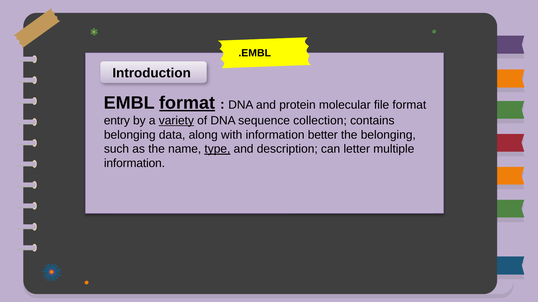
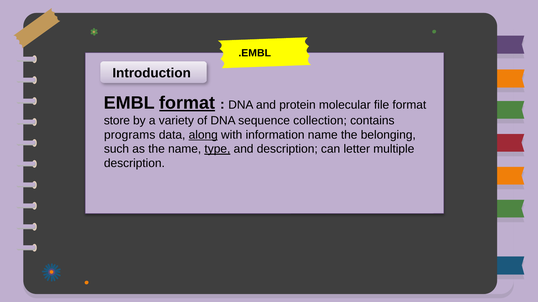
entry: entry -> store
variety underline: present -> none
belonging at (130, 135): belonging -> programs
along underline: none -> present
information better: better -> name
information at (134, 164): information -> description
